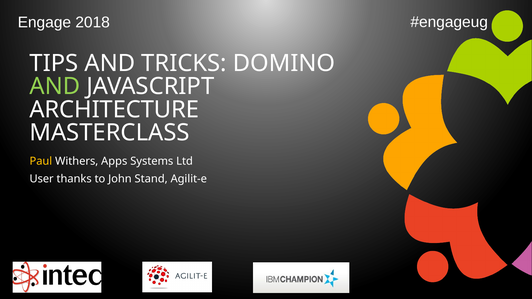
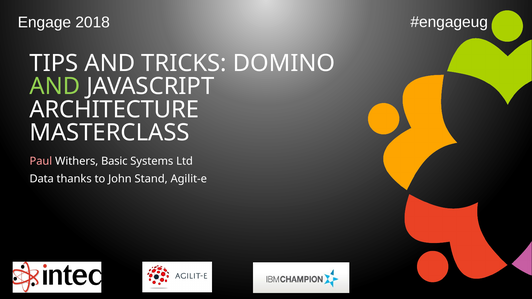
Paul colour: yellow -> pink
Apps: Apps -> Basic
User: User -> Data
